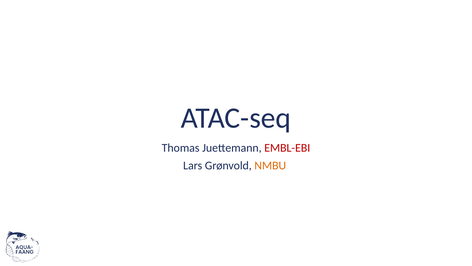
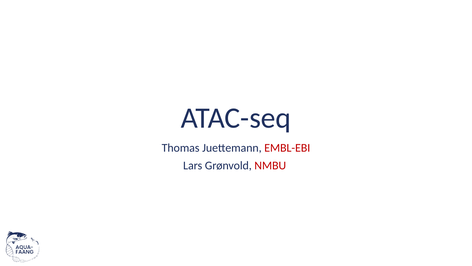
NMBU colour: orange -> red
